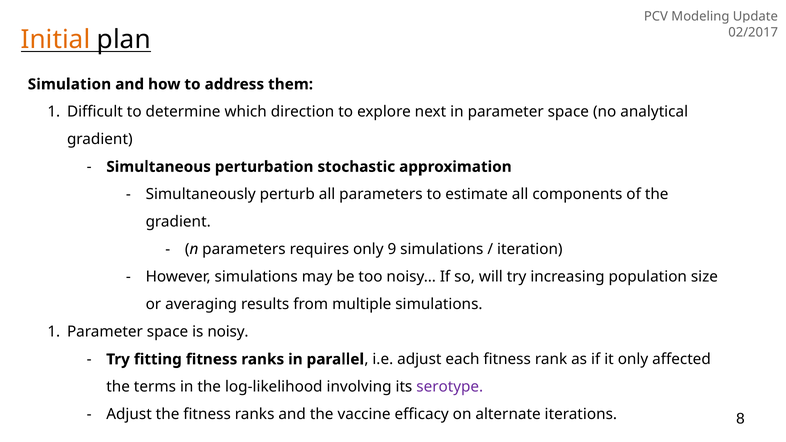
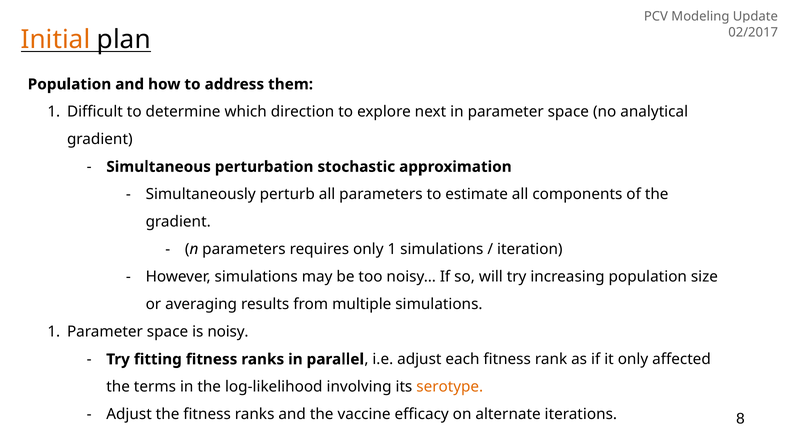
Simulation at (69, 84): Simulation -> Population
only 9: 9 -> 1
serotype colour: purple -> orange
